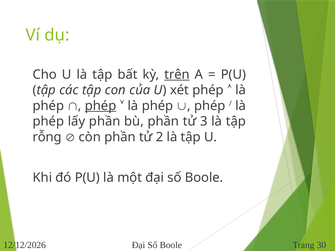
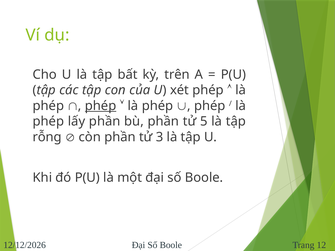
trên underline: present -> none
3: 3 -> 5
2: 2 -> 3
30: 30 -> 12
